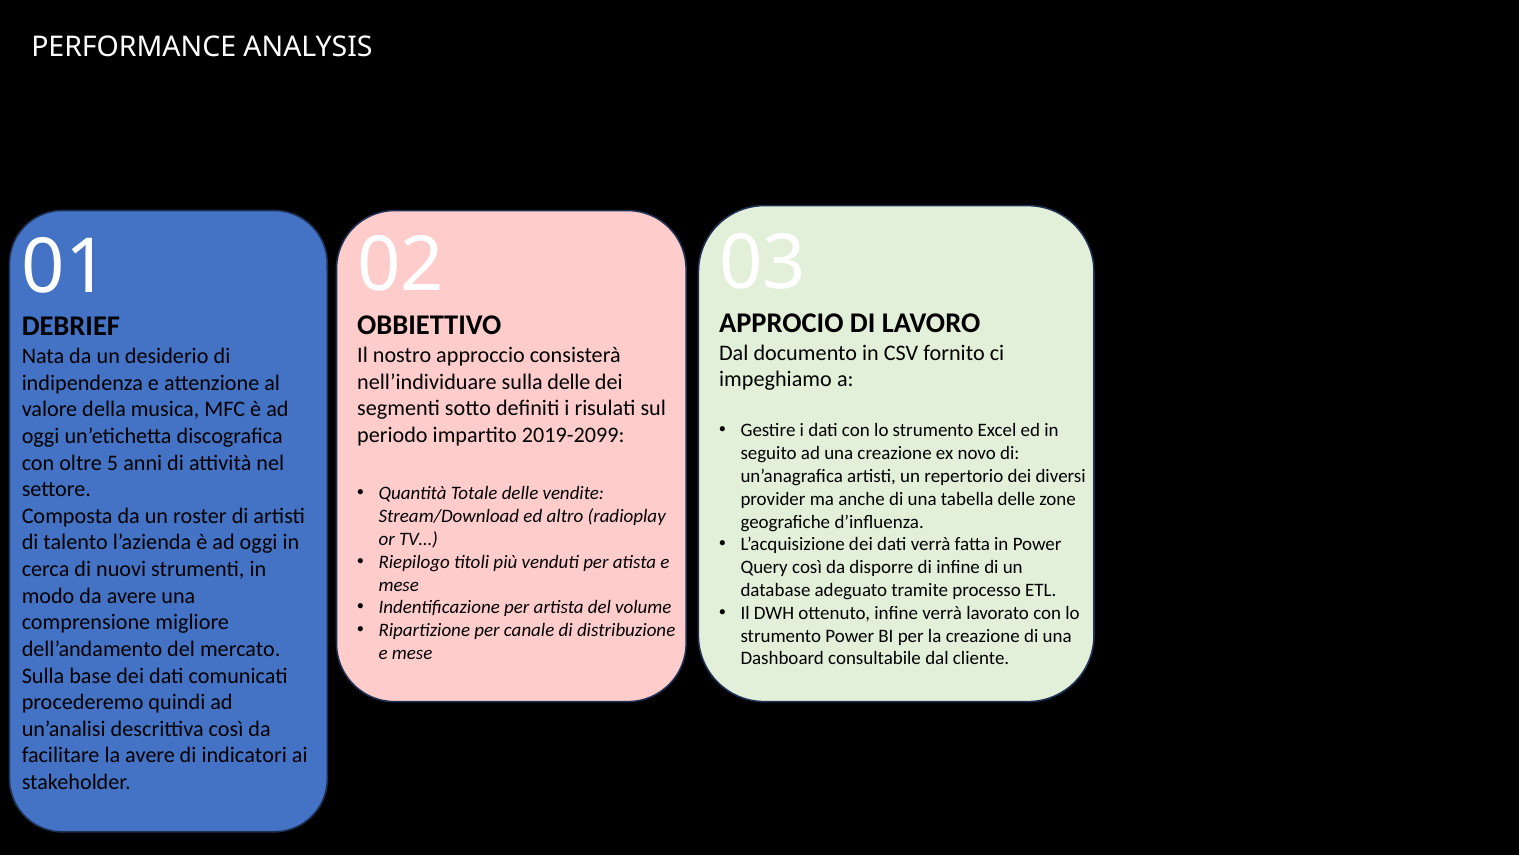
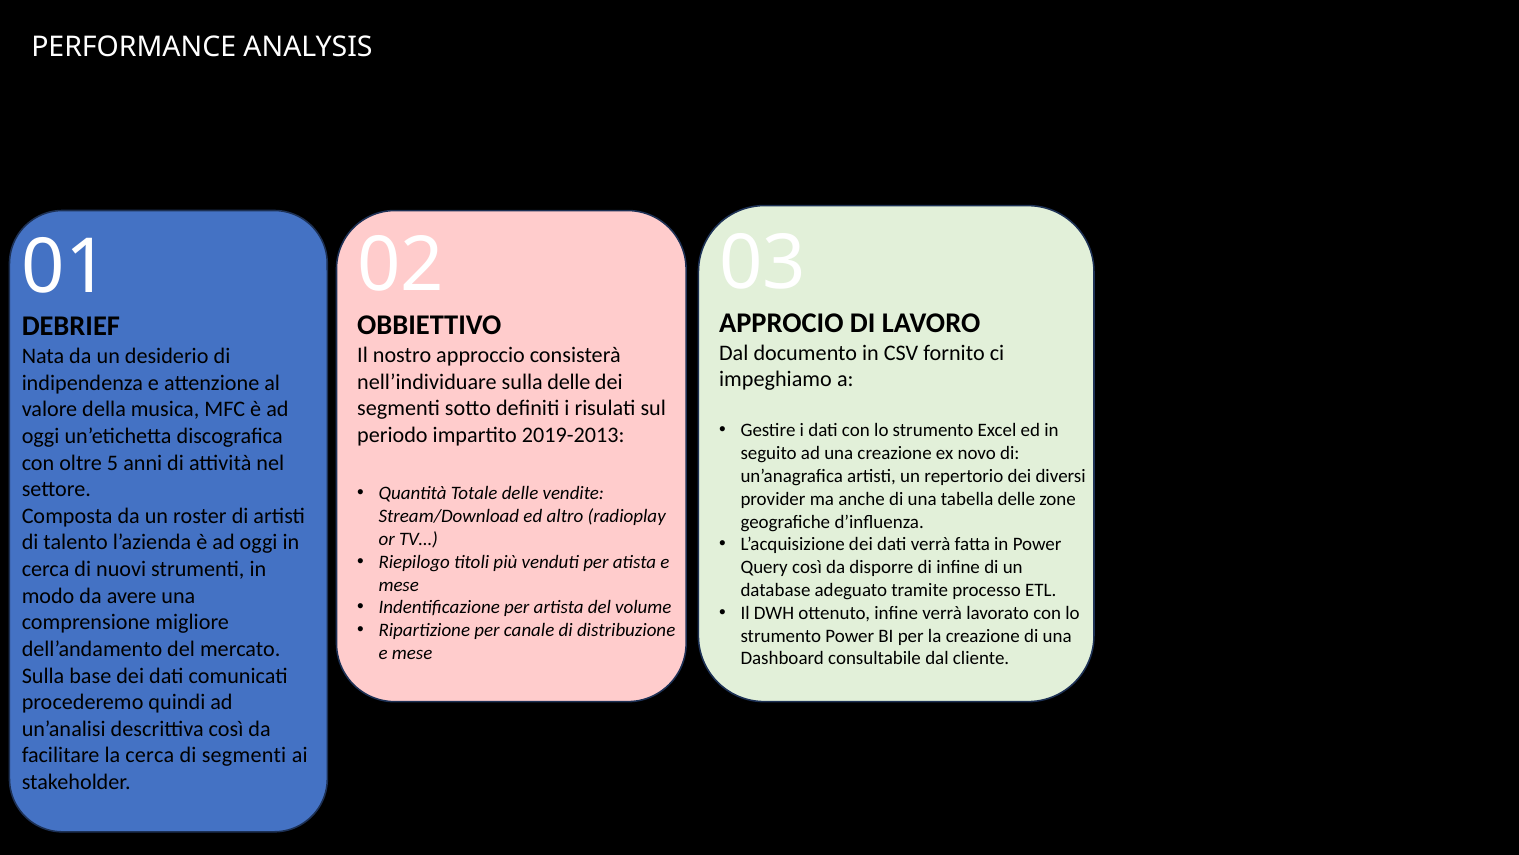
2019-2099: 2019-2099 -> 2019-2013
la avere: avere -> cerca
di indicatori: indicatori -> segmenti
